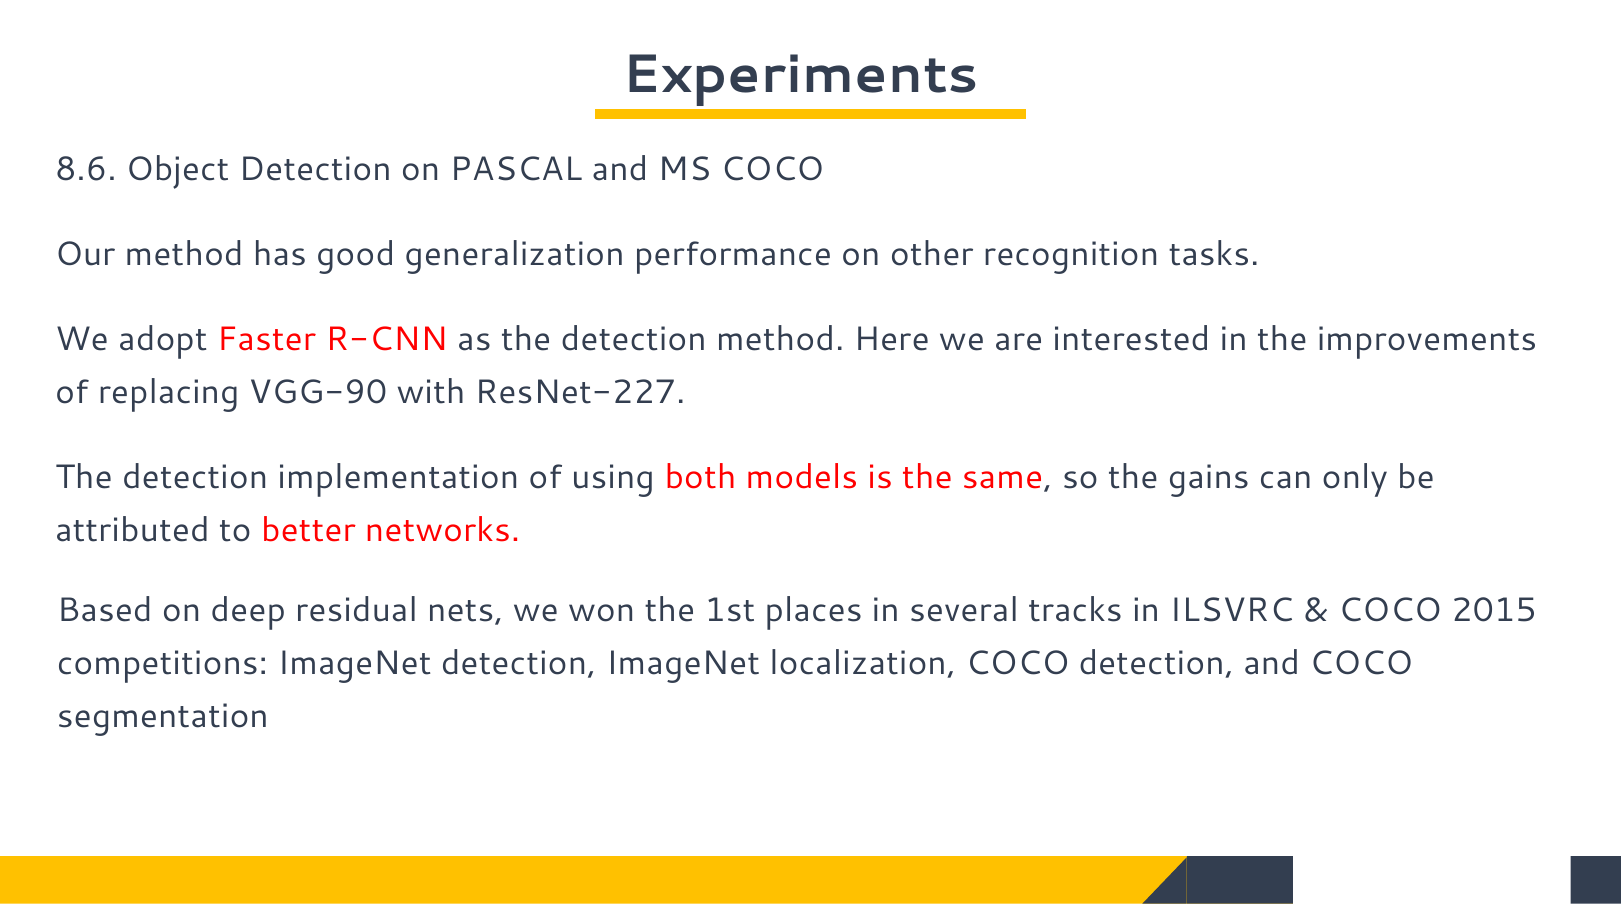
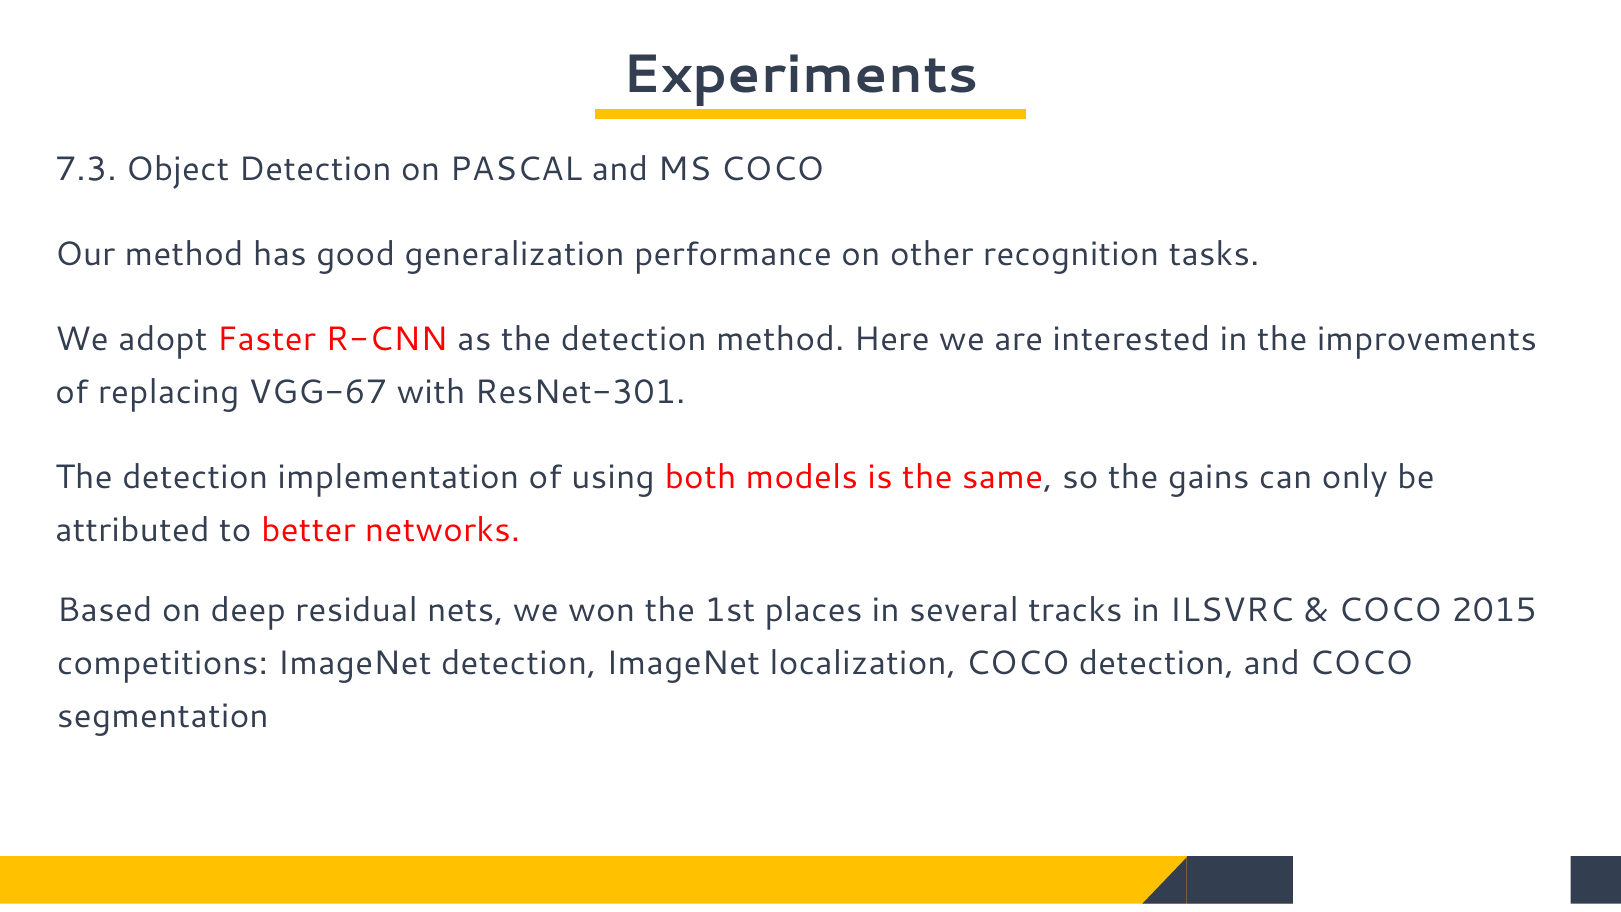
8.6: 8.6 -> 7.3
VGG-90: VGG-90 -> VGG-67
ResNet-227: ResNet-227 -> ResNet-301
